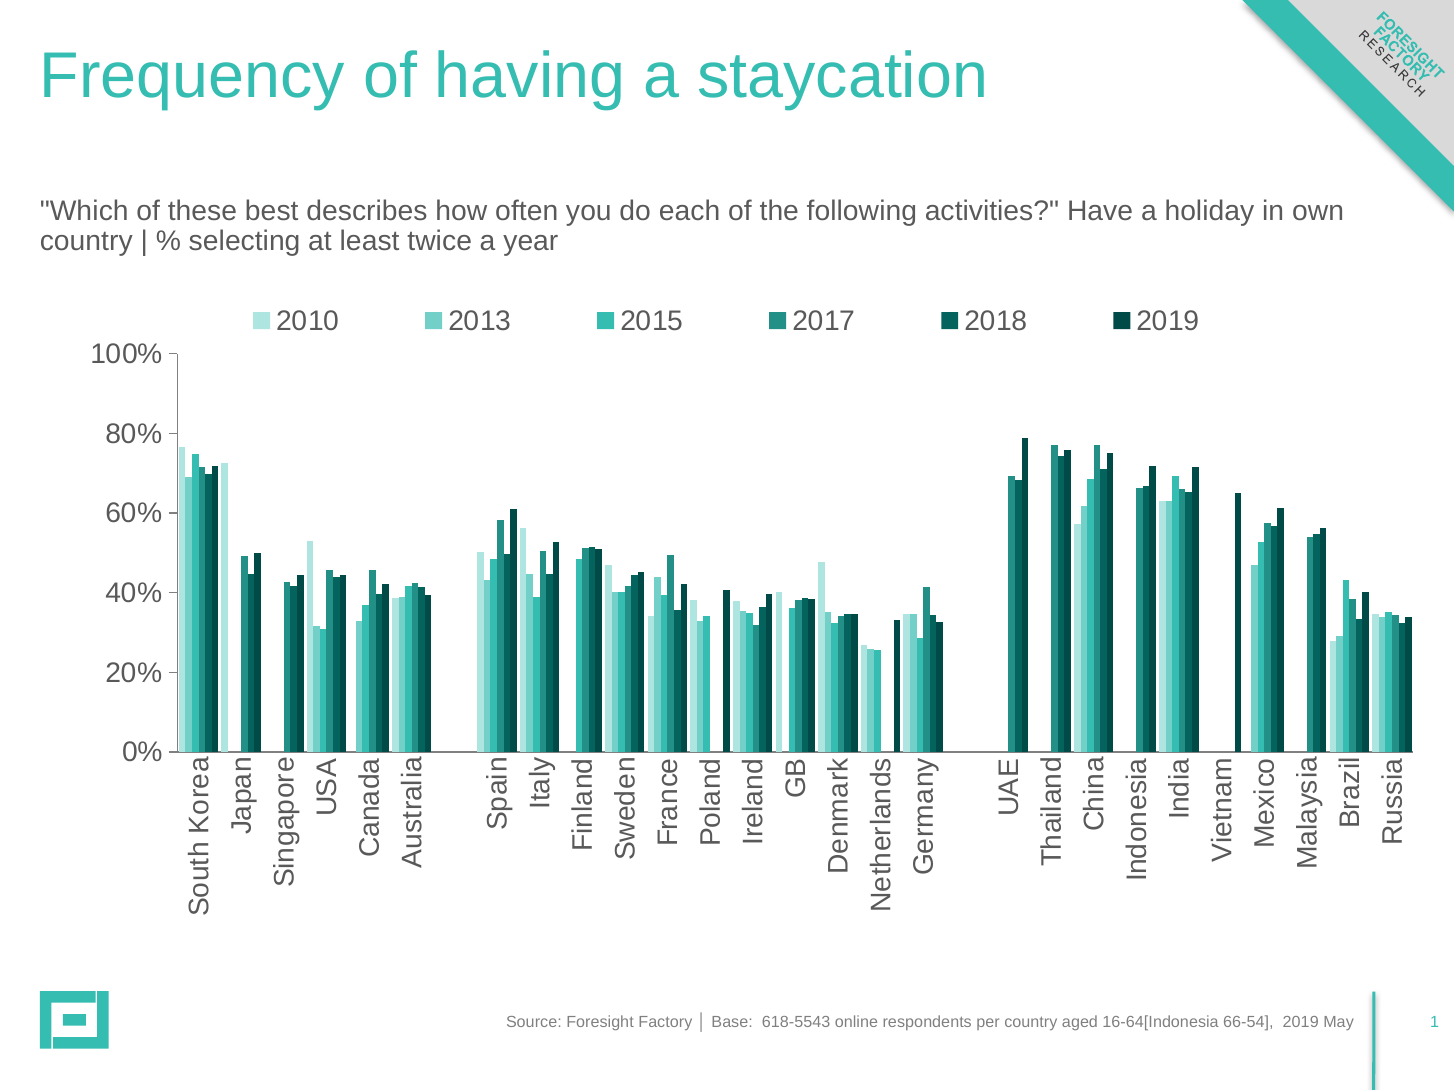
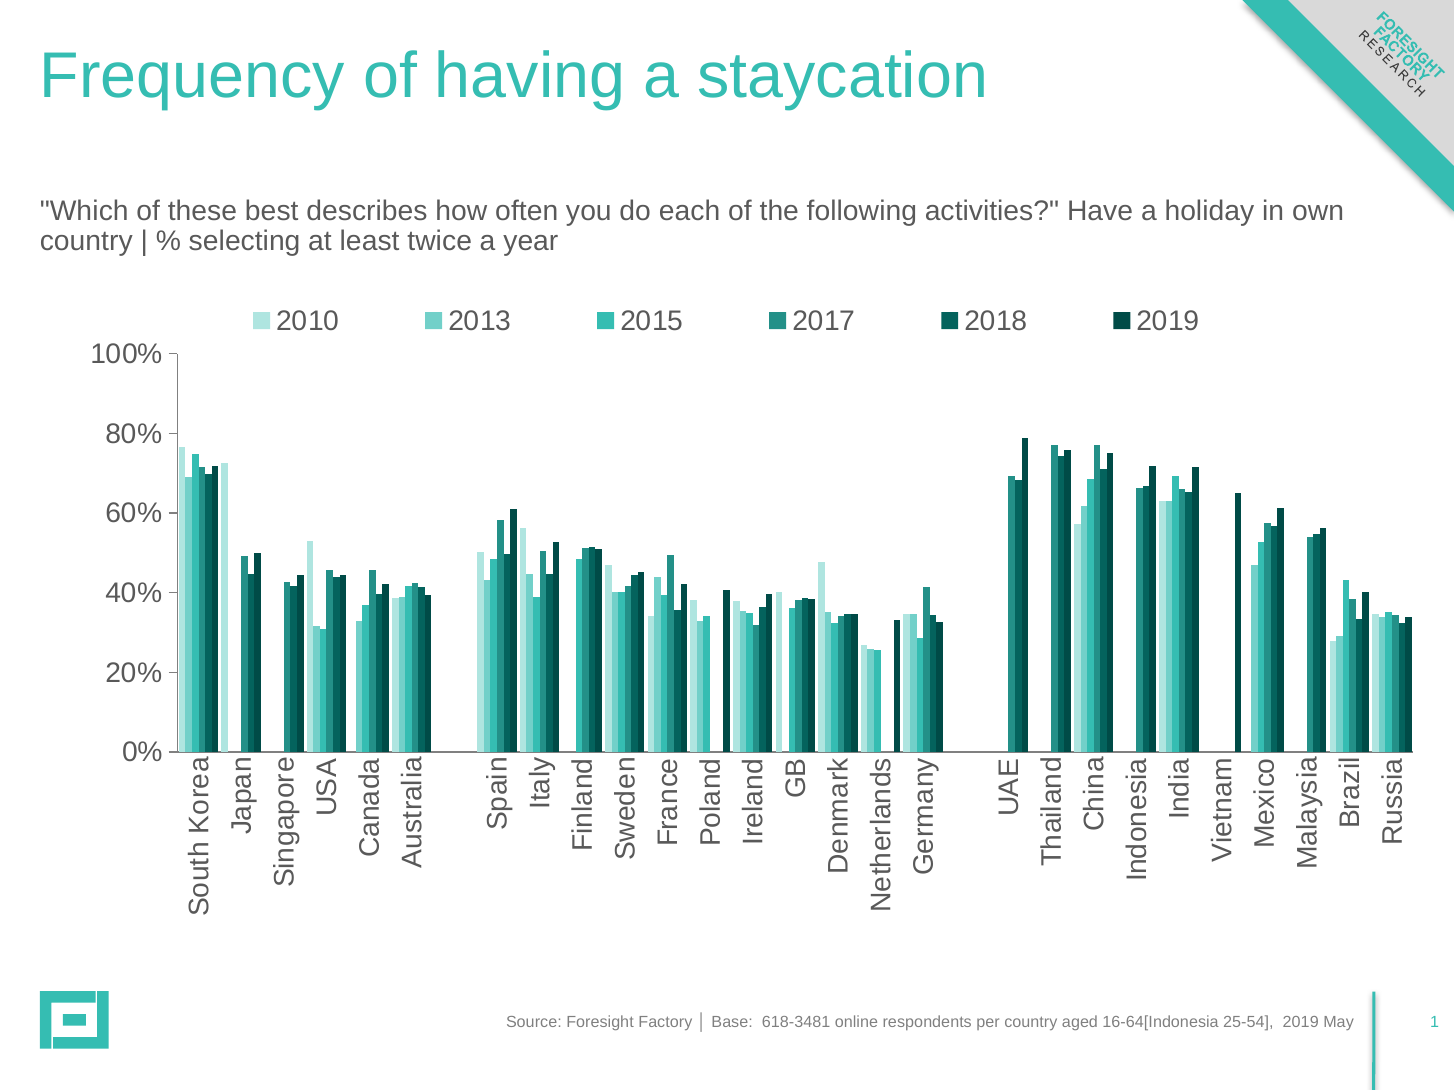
618-5543: 618-5543 -> 618-3481
66-54: 66-54 -> 25-54
